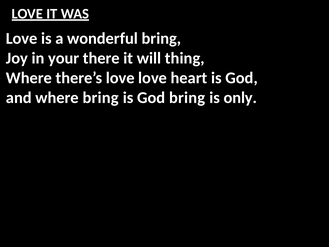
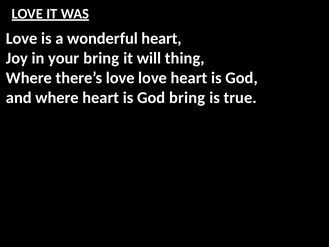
wonderful bring: bring -> heart
your there: there -> bring
where bring: bring -> heart
only: only -> true
